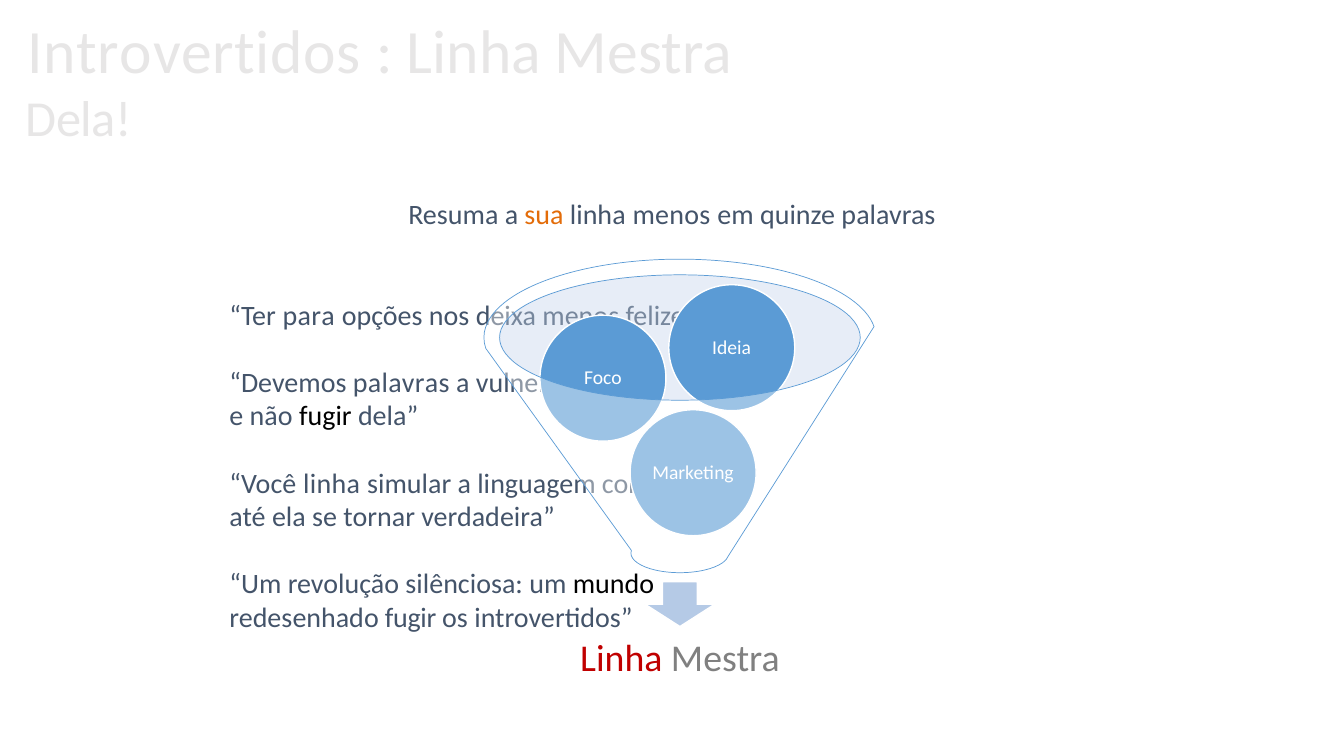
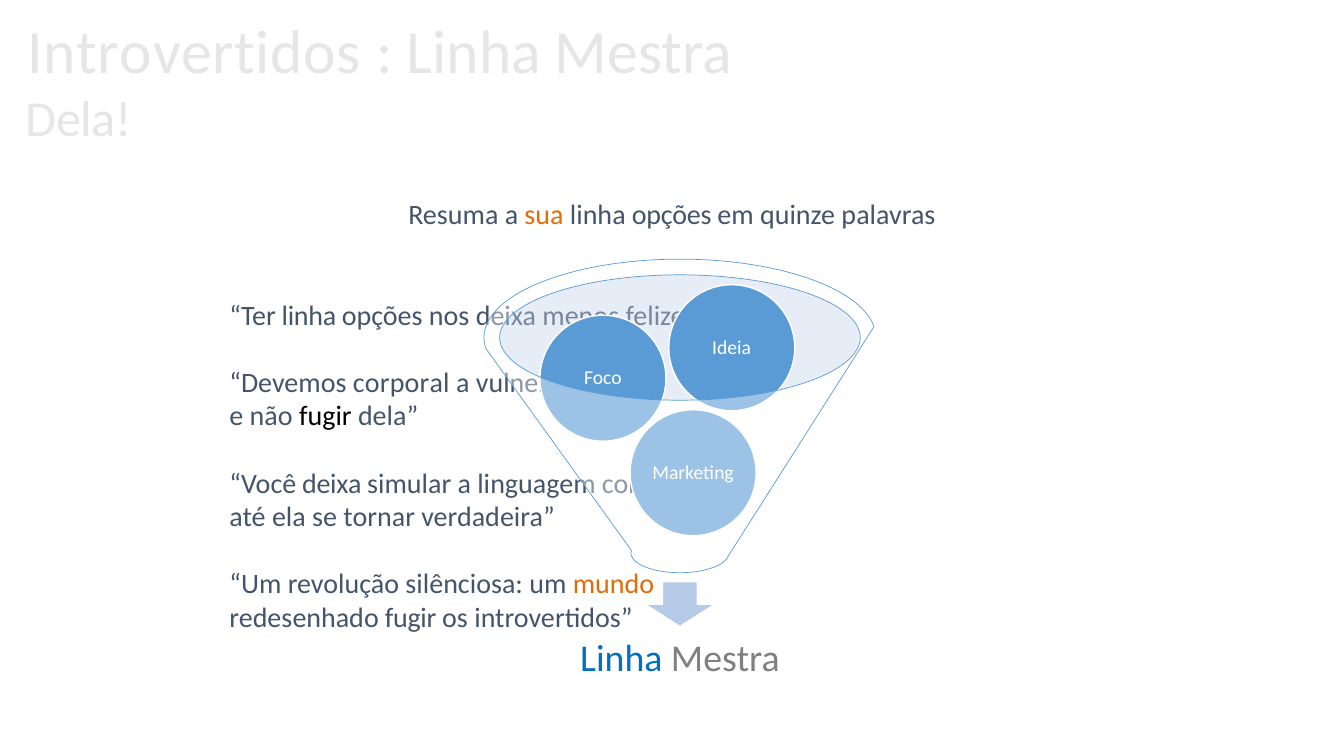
menos at (671, 215): menos -> opções
Ter para: para -> linha
Devemos palavras: palavras -> corporal
Você linha: linha -> deixa
mundo colour: black -> orange
Linha at (621, 659) colour: red -> blue
